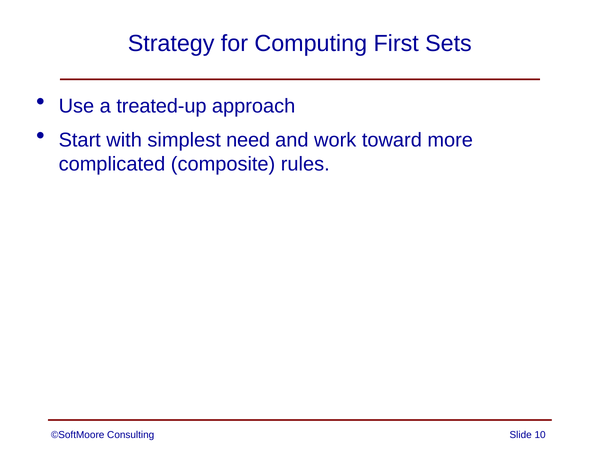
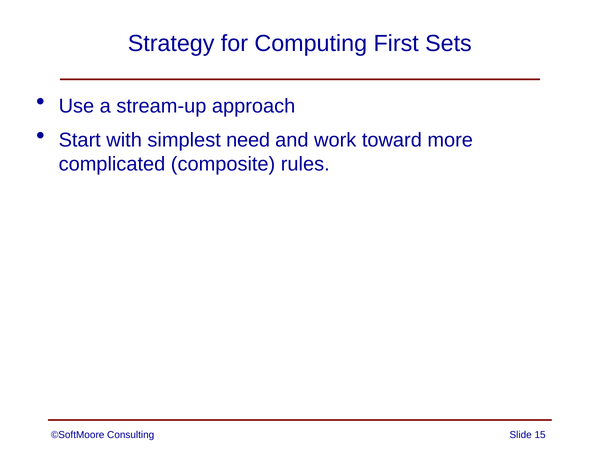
treated-up: treated-up -> stream-up
10: 10 -> 15
